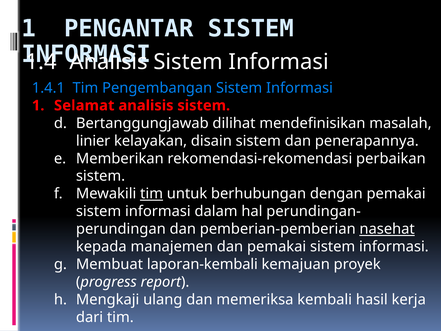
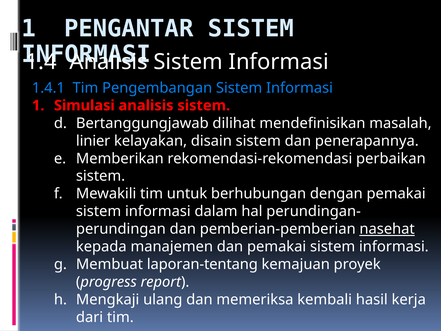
Selamat: Selamat -> Simulasi
tim at (152, 194) underline: present -> none
laporan-kembali: laporan-kembali -> laporan-tentang
